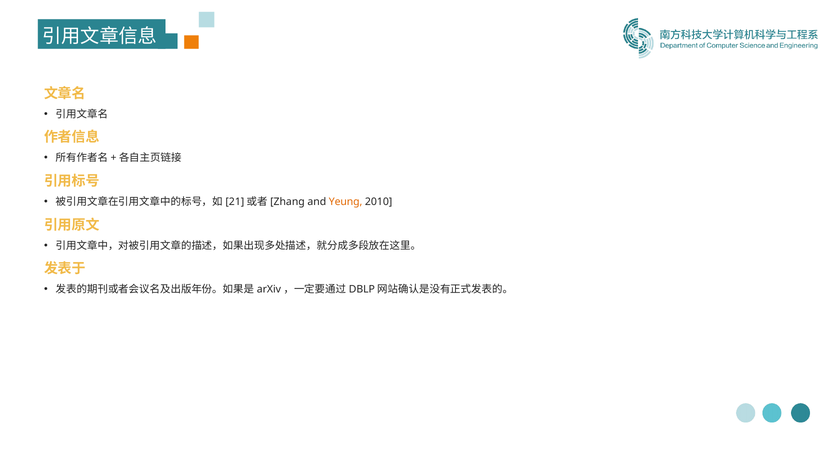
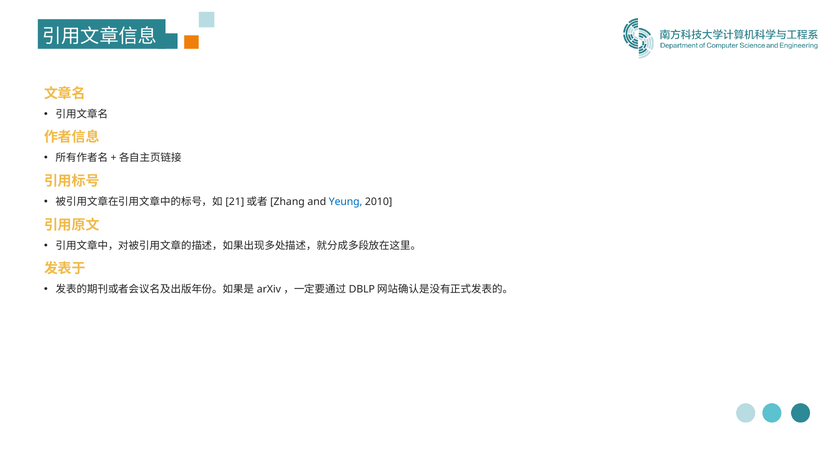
Yeung colour: orange -> blue
